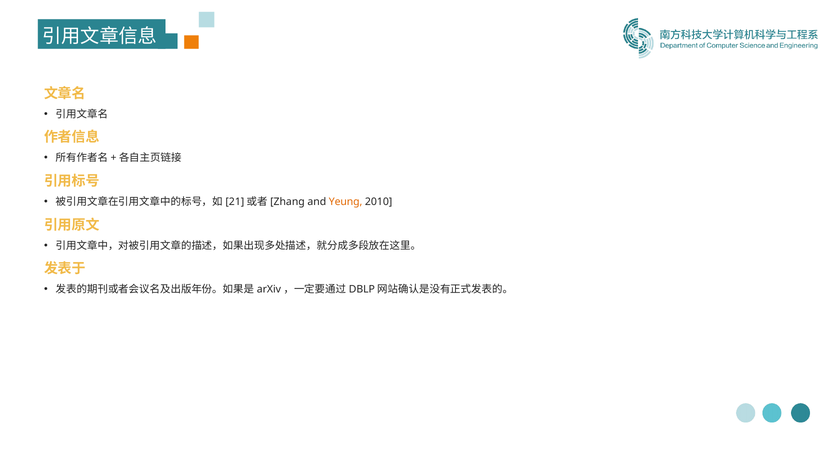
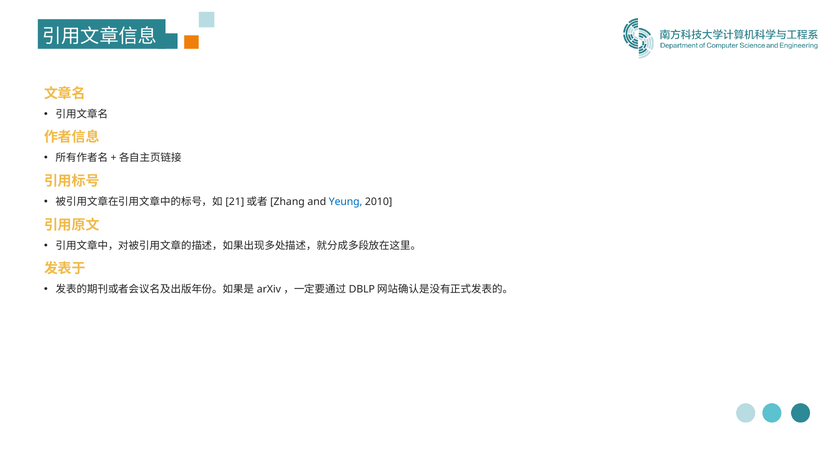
Yeung colour: orange -> blue
